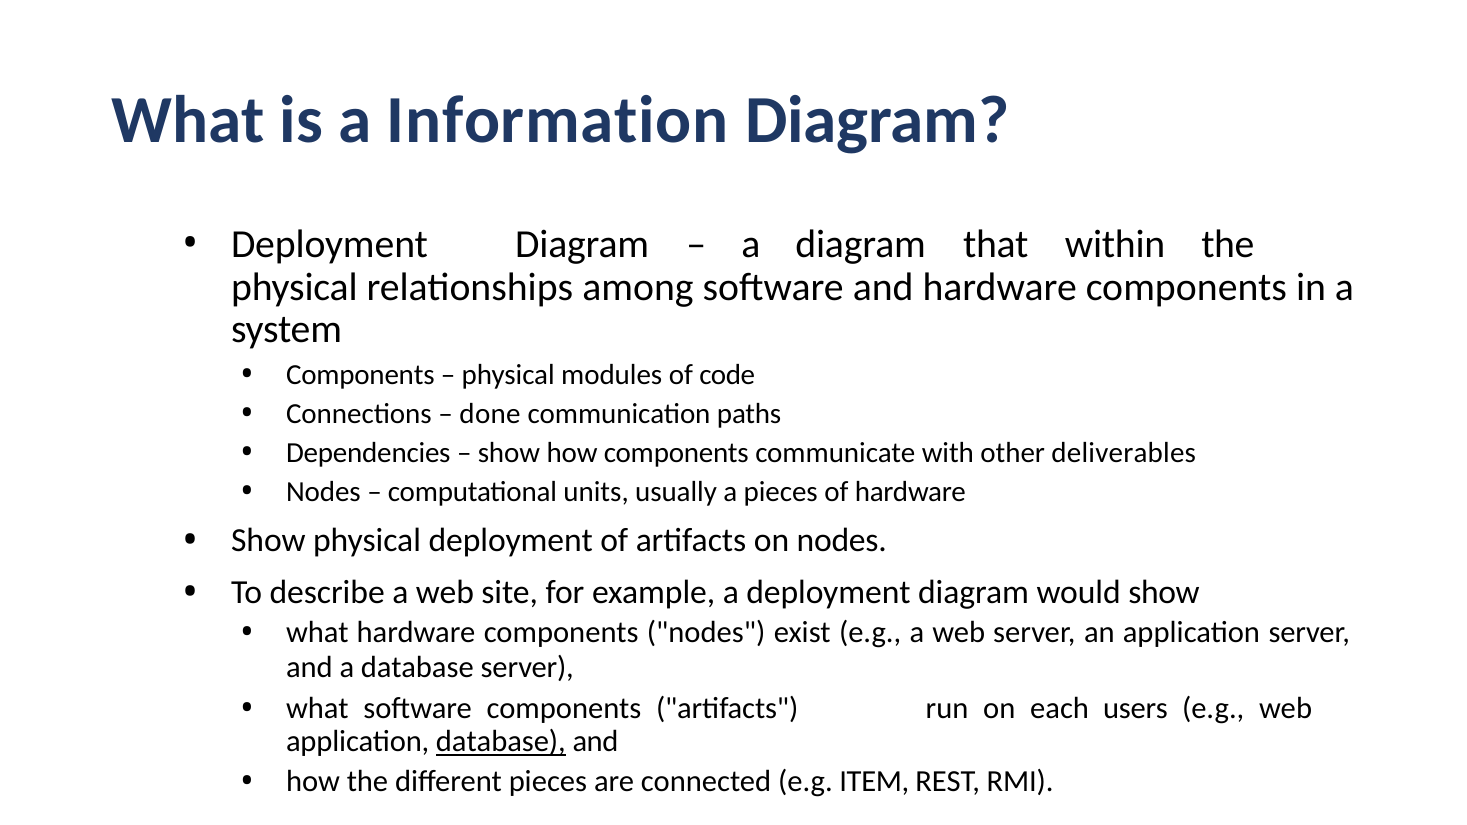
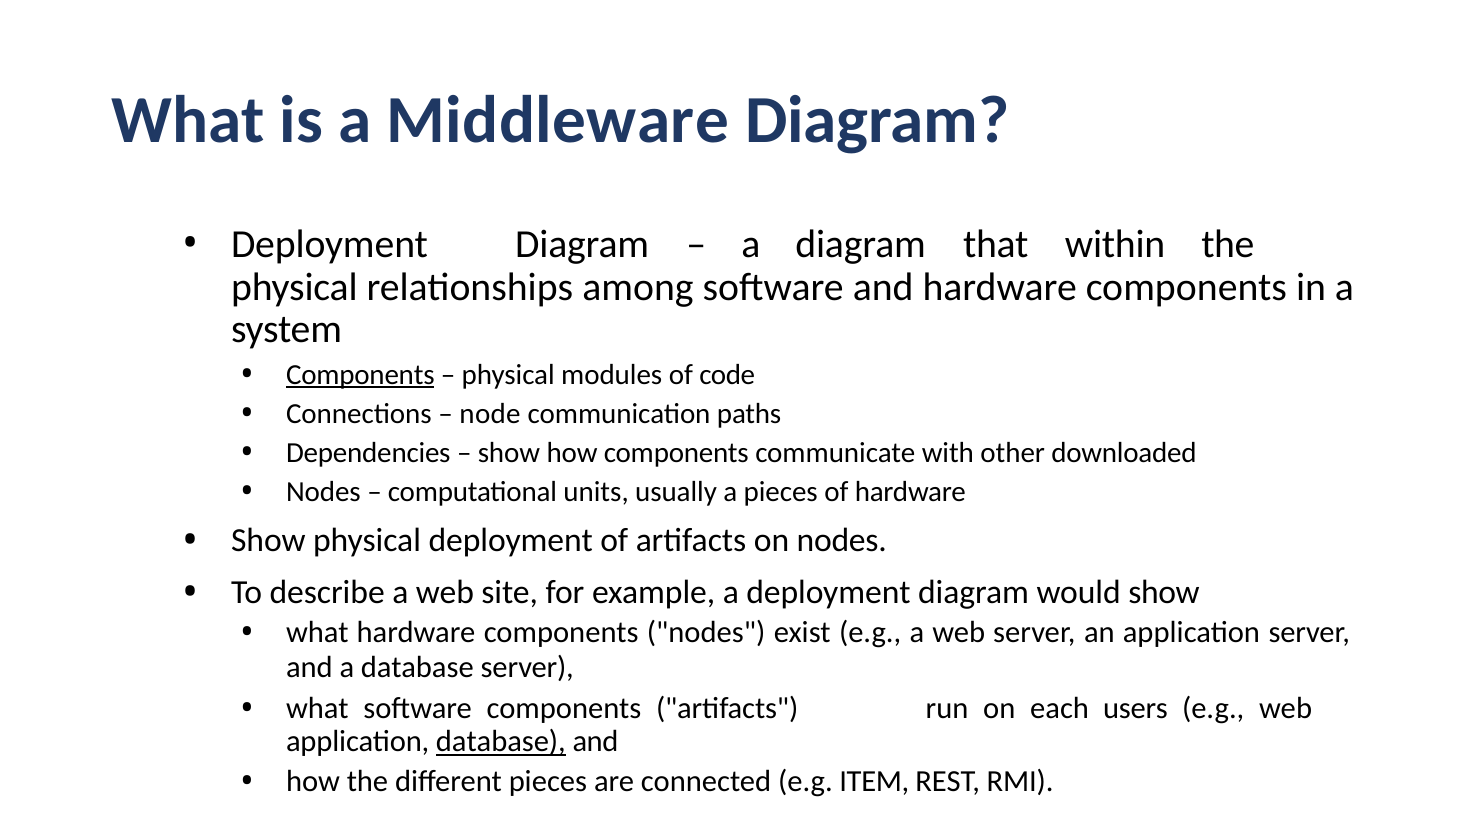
Information: Information -> Middleware
Components at (360, 375) underline: none -> present
done: done -> node
deliverables: deliverables -> downloaded
